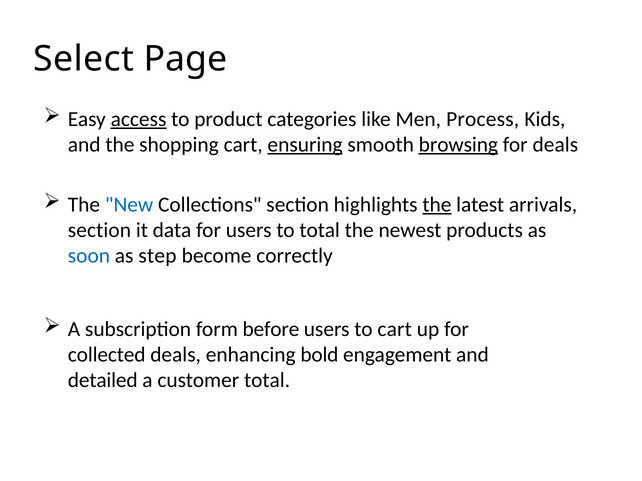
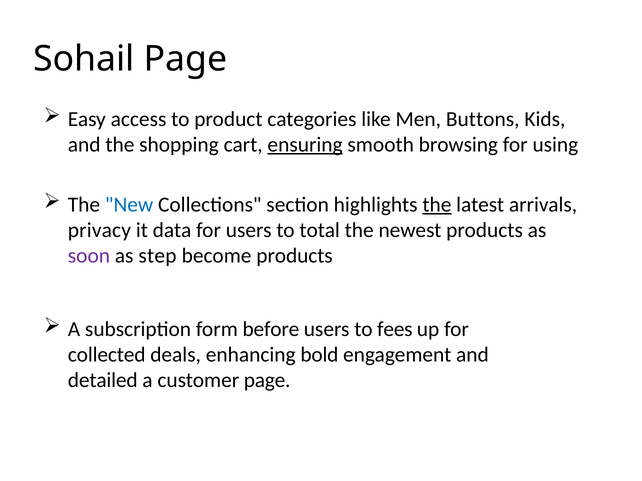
Select: Select -> Sohail
access underline: present -> none
Process: Process -> Buttons
browsing underline: present -> none
for deals: deals -> using
section at (99, 230): section -> privacy
soon colour: blue -> purple
become correctly: correctly -> products
to cart: cart -> fees
customer total: total -> page
